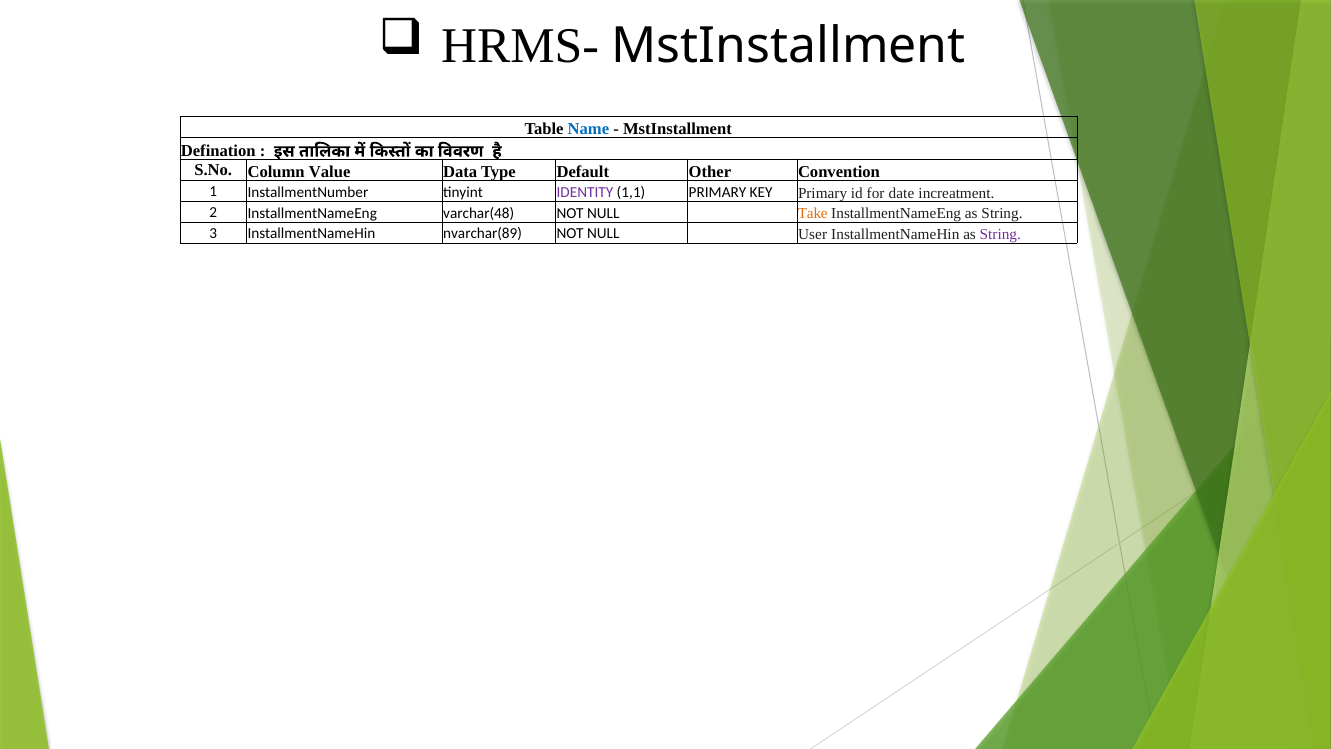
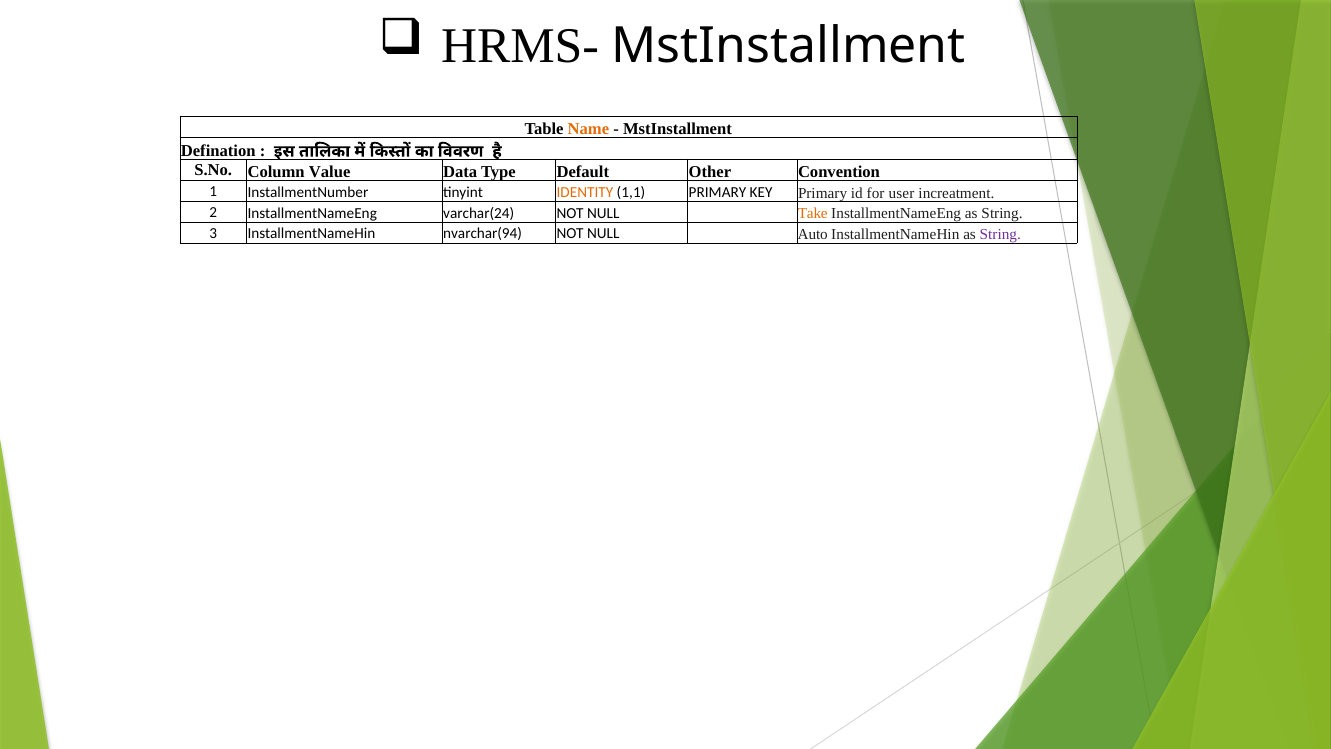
Name colour: blue -> orange
IDENTITY colour: purple -> orange
date: date -> user
varchar(48: varchar(48 -> varchar(24
nvarchar(89: nvarchar(89 -> nvarchar(94
User: User -> Auto
